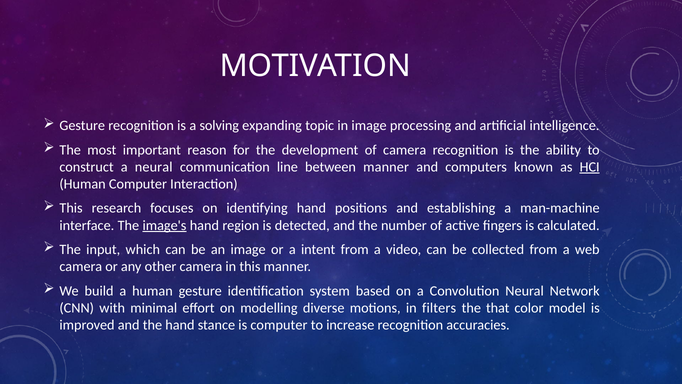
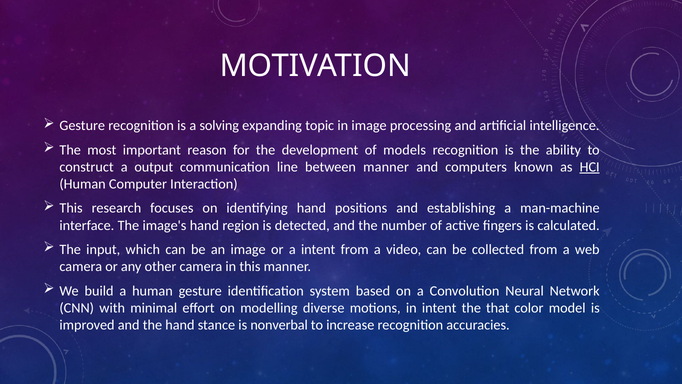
of camera: camera -> models
a neural: neural -> output
image's underline: present -> none
in filters: filters -> intent
is computer: computer -> nonverbal
